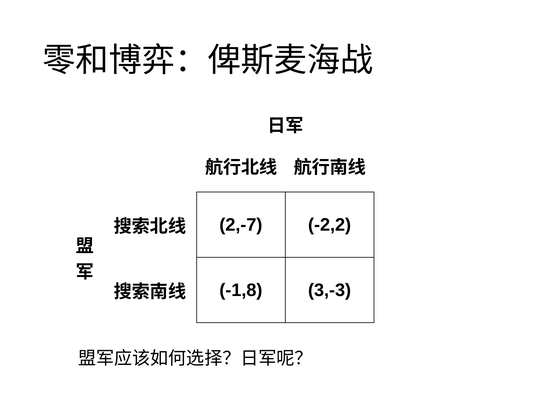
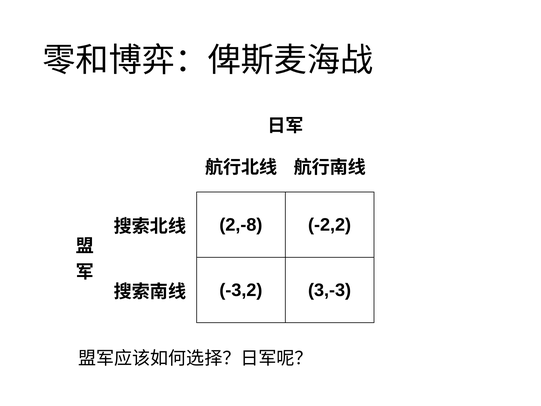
2,-7: 2,-7 -> 2,-8
-1,8: -1,8 -> -3,2
